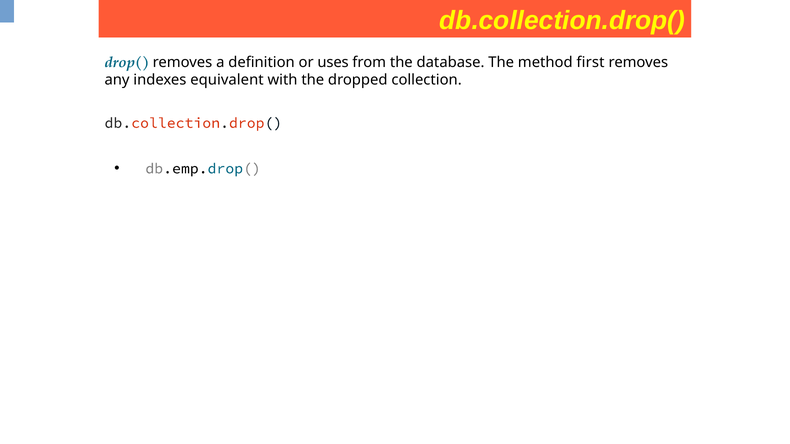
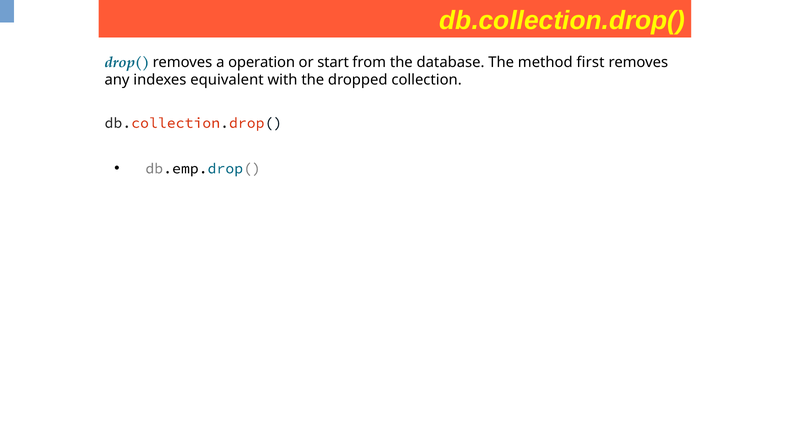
definition: definition -> operation
uses: uses -> start
